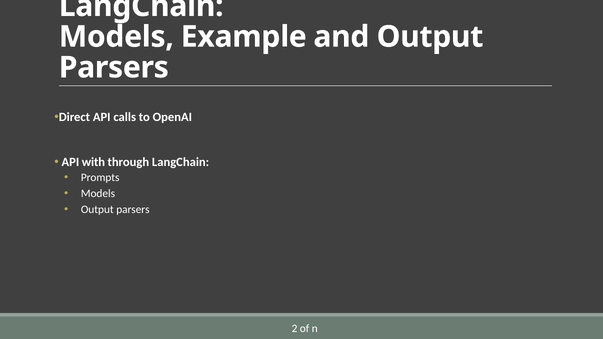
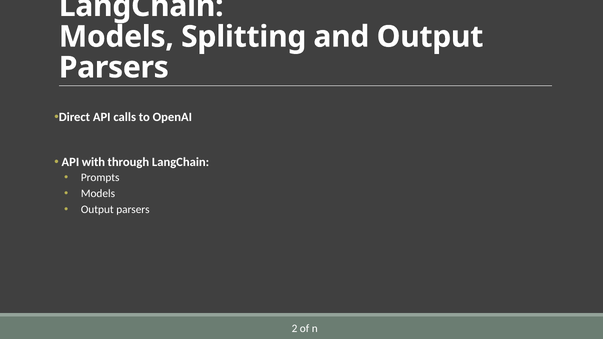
Example: Example -> Splitting
